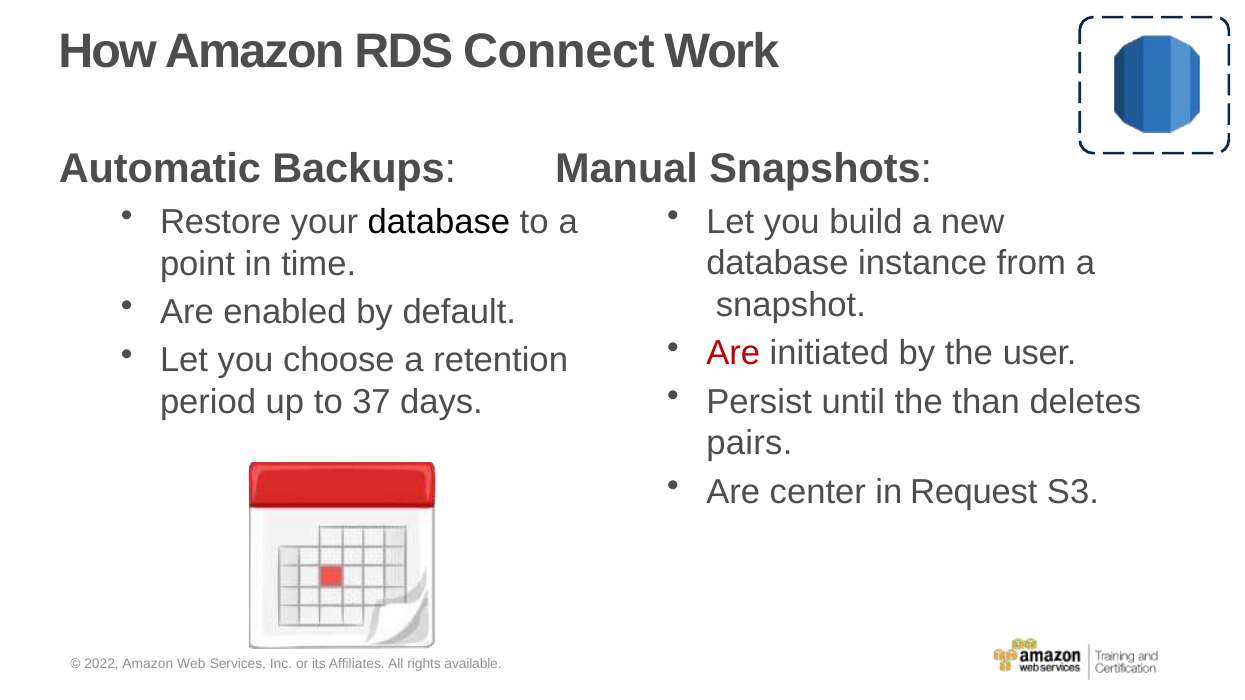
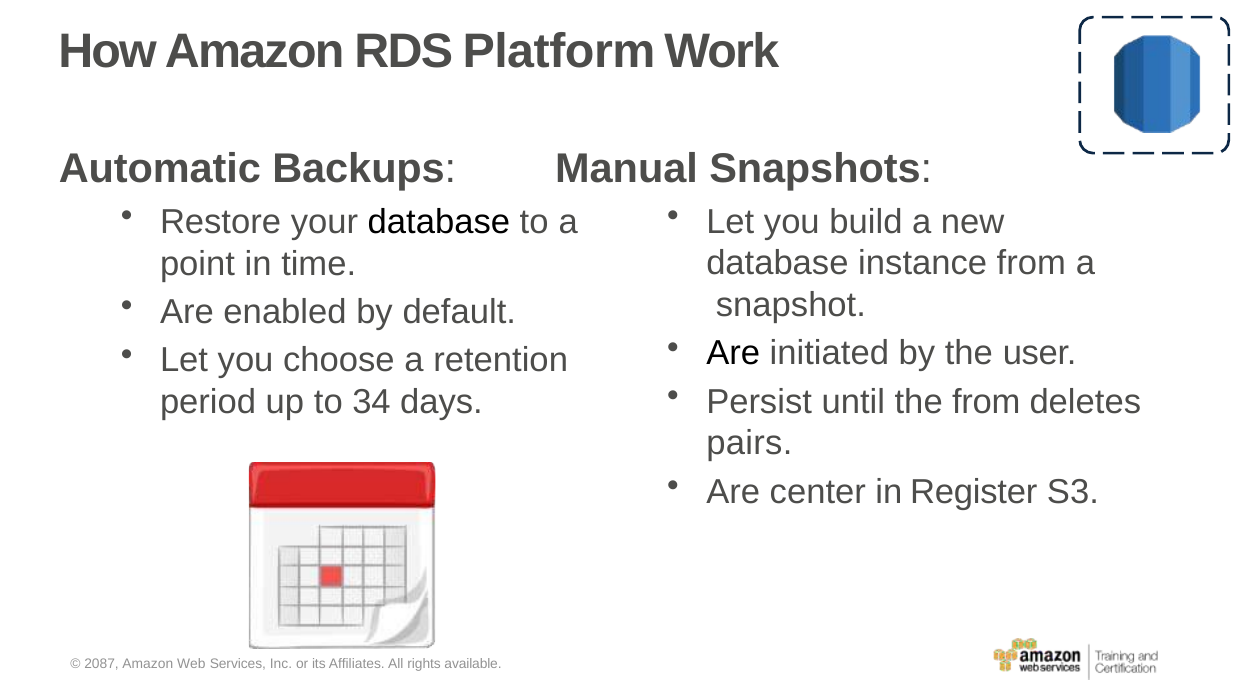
Connect: Connect -> Platform
Are at (733, 354) colour: red -> black
the than: than -> from
37: 37 -> 34
Request: Request -> Register
2022: 2022 -> 2087
